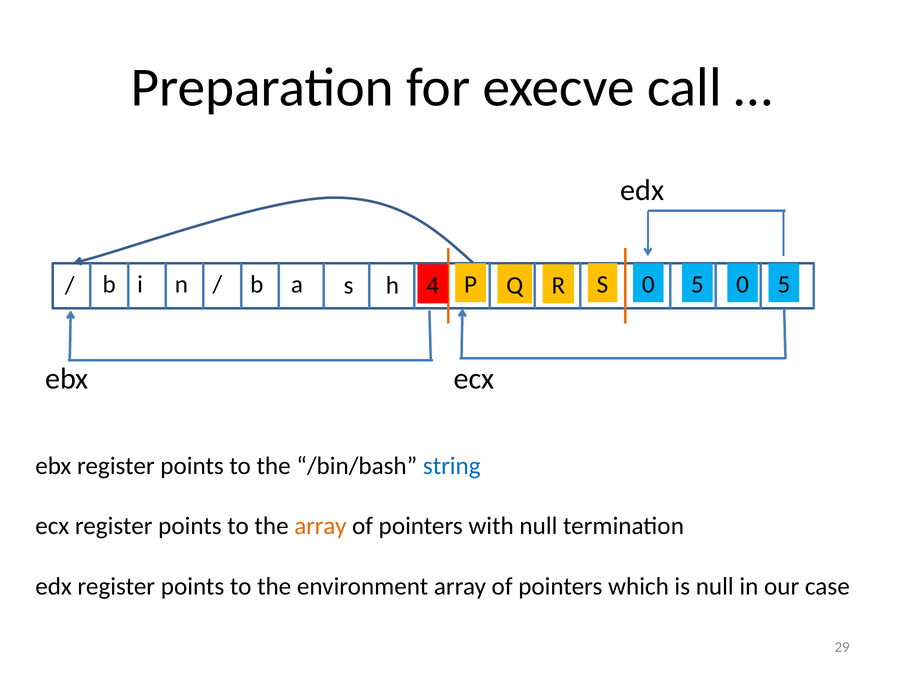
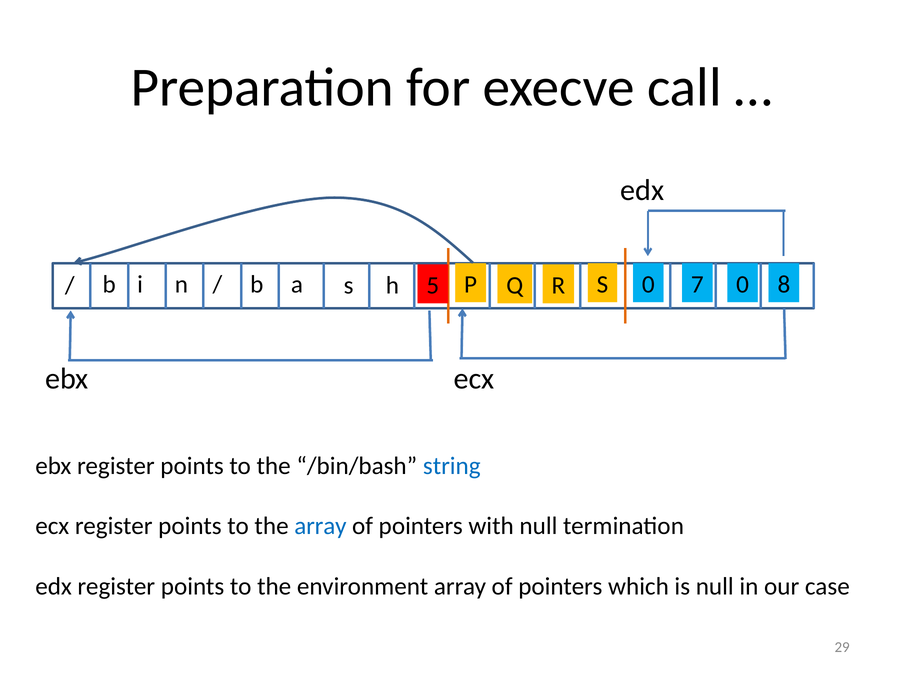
4: 4 -> 5
S 0 5: 5 -> 7
5 at (784, 285): 5 -> 8
array at (320, 526) colour: orange -> blue
